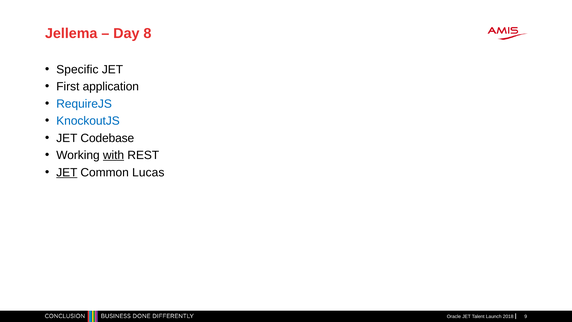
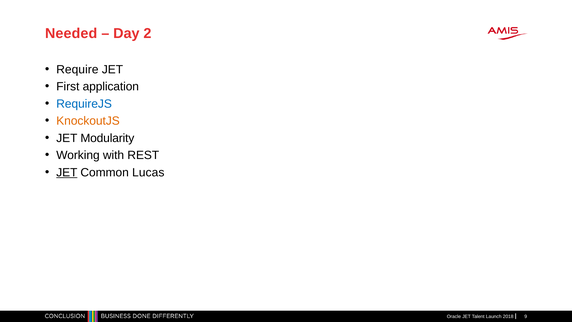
Jellema: Jellema -> Needed
8: 8 -> 2
Specific: Specific -> Require
KnockoutJS colour: blue -> orange
Codebase: Codebase -> Modularity
with underline: present -> none
